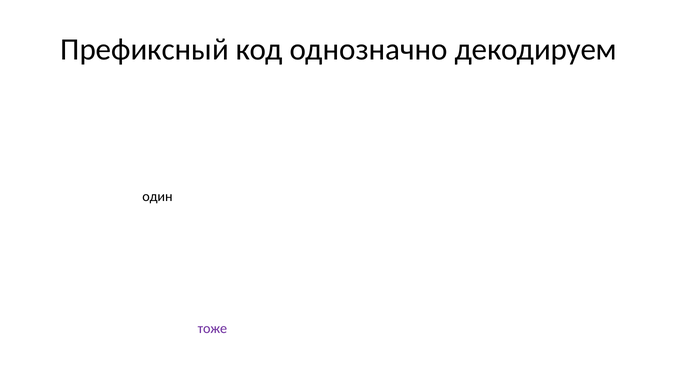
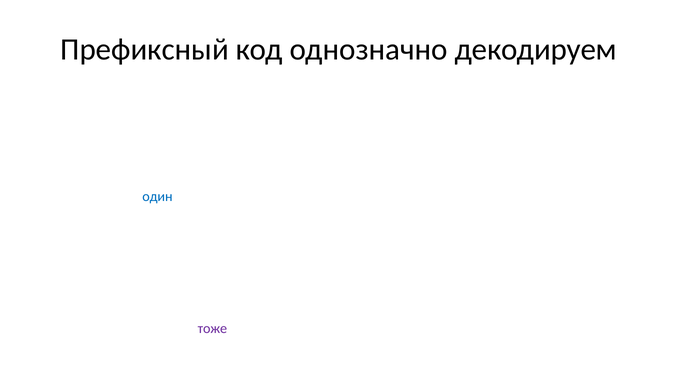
один at (157, 196) colour: black -> blue
